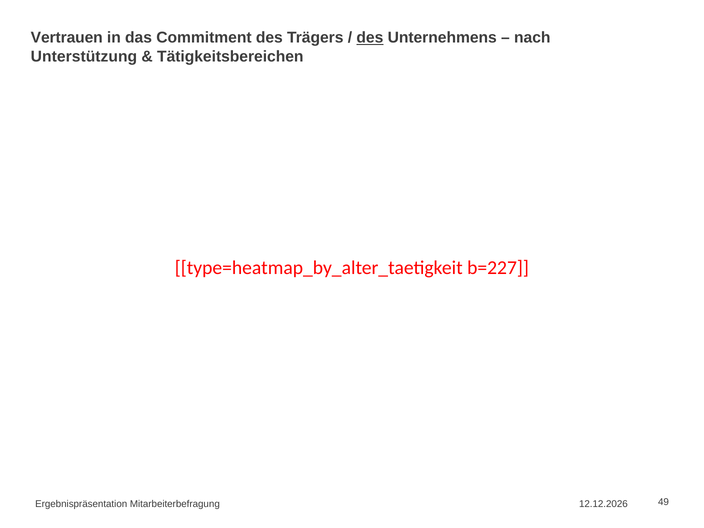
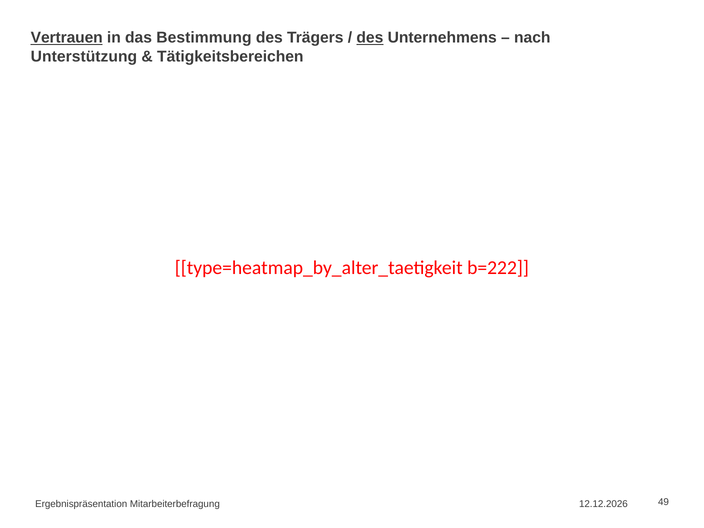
Vertrauen underline: none -> present
Commitment: Commitment -> Bestimmung
b=227: b=227 -> b=222
